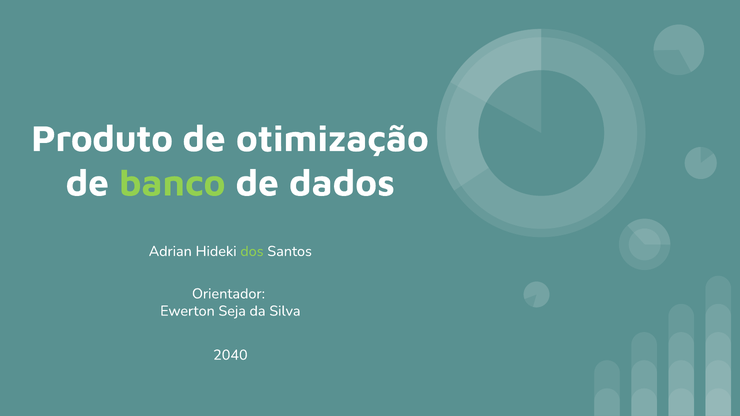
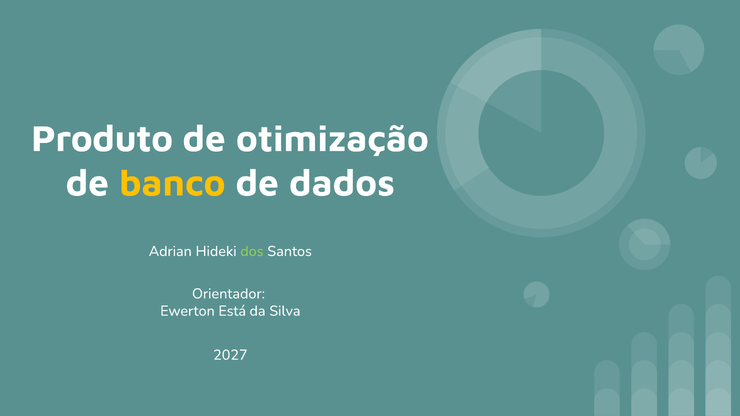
banco colour: light green -> yellow
Seja: Seja -> Está
2040: 2040 -> 2027
